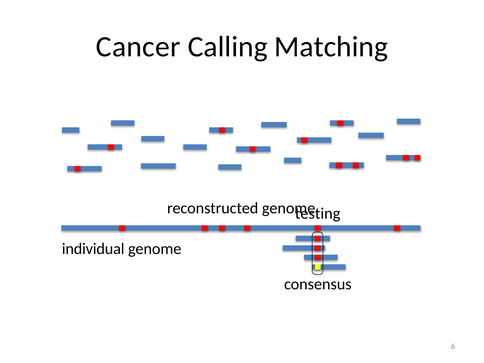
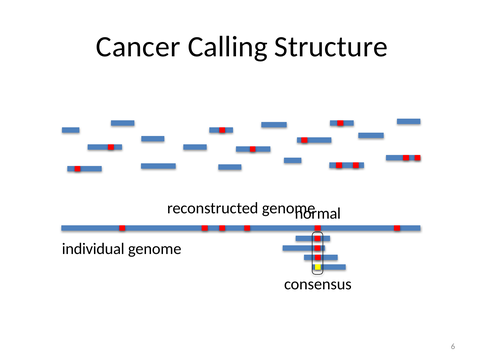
Matching: Matching -> Structure
testing: testing -> normal
